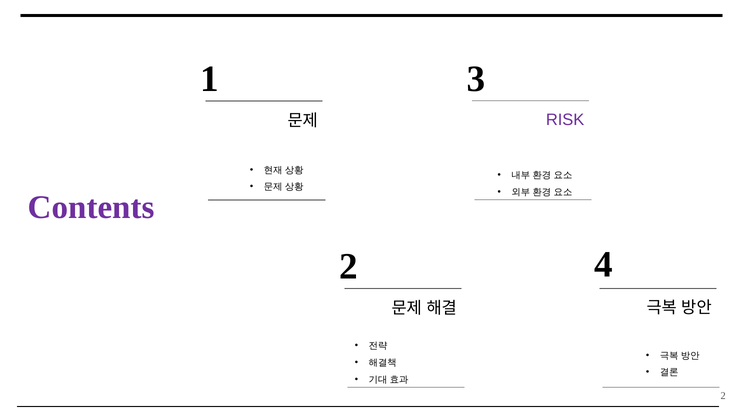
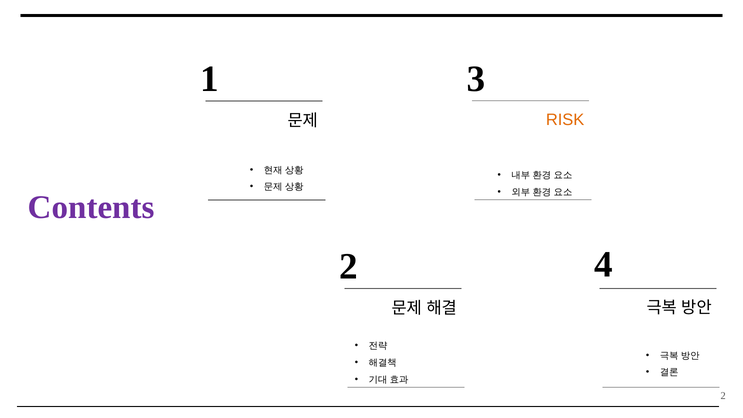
RISK colour: purple -> orange
